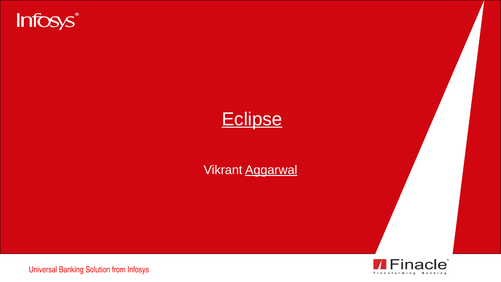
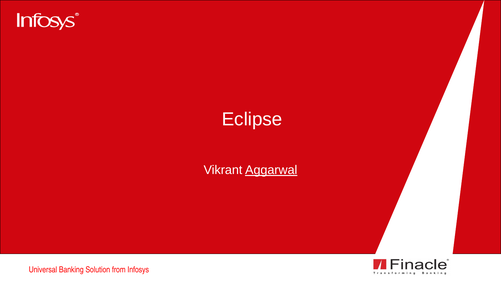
Eclipse underline: present -> none
